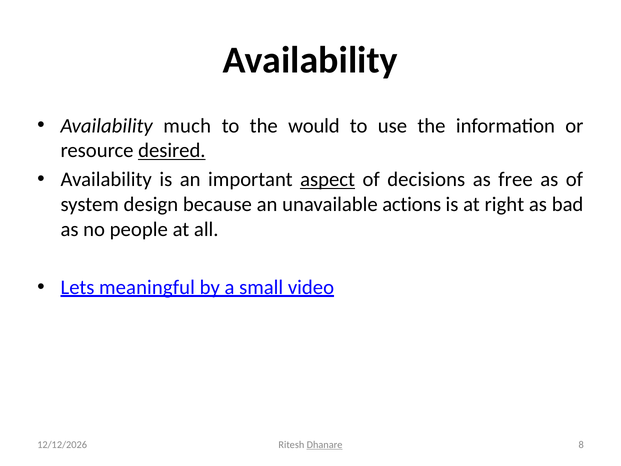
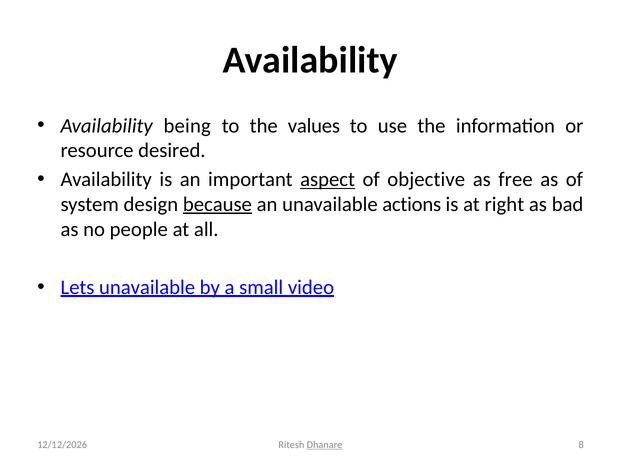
much: much -> being
would: would -> values
desired underline: present -> none
decisions: decisions -> objective
because underline: none -> present
Lets meaningful: meaningful -> unavailable
